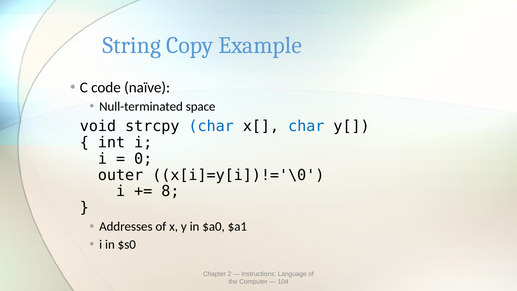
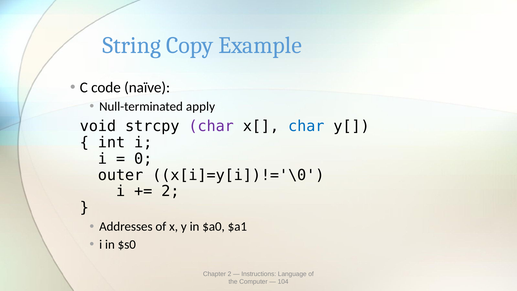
space: space -> apply
char at (211, 126) colour: blue -> purple
8 at (170, 191): 8 -> 2
